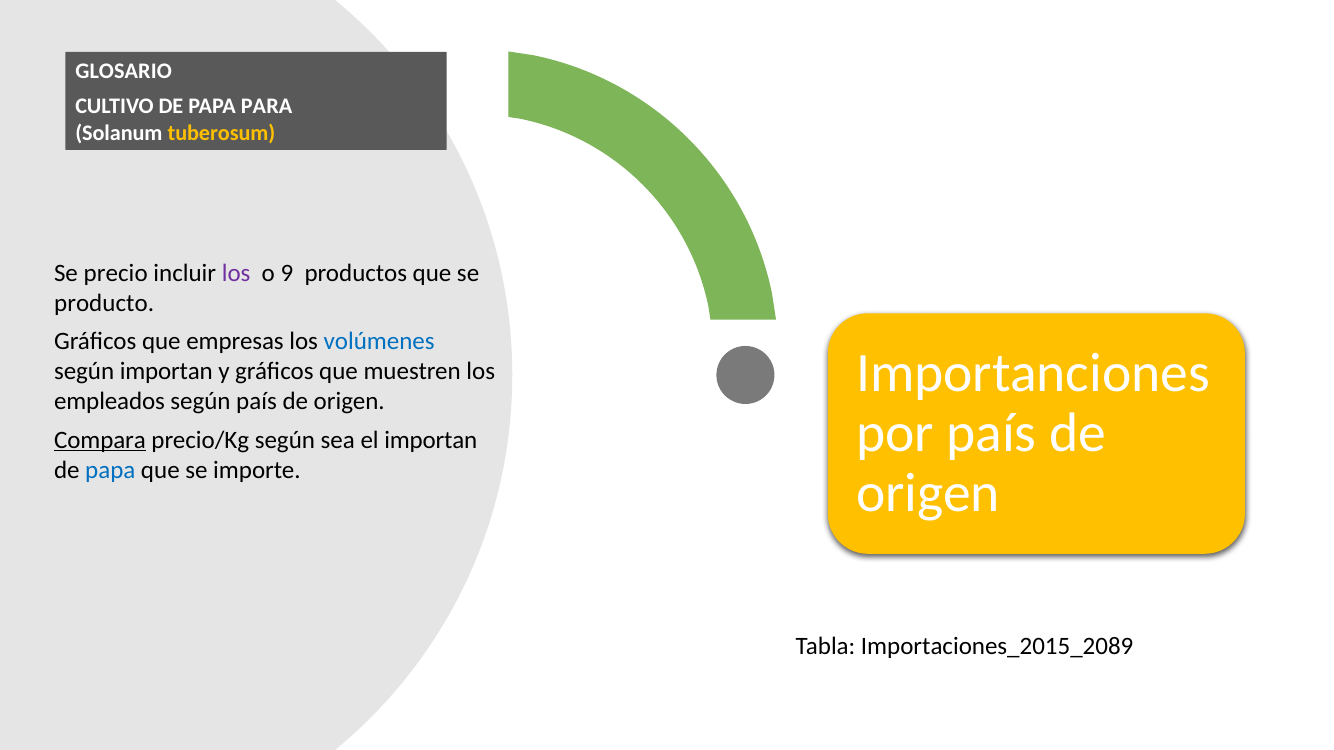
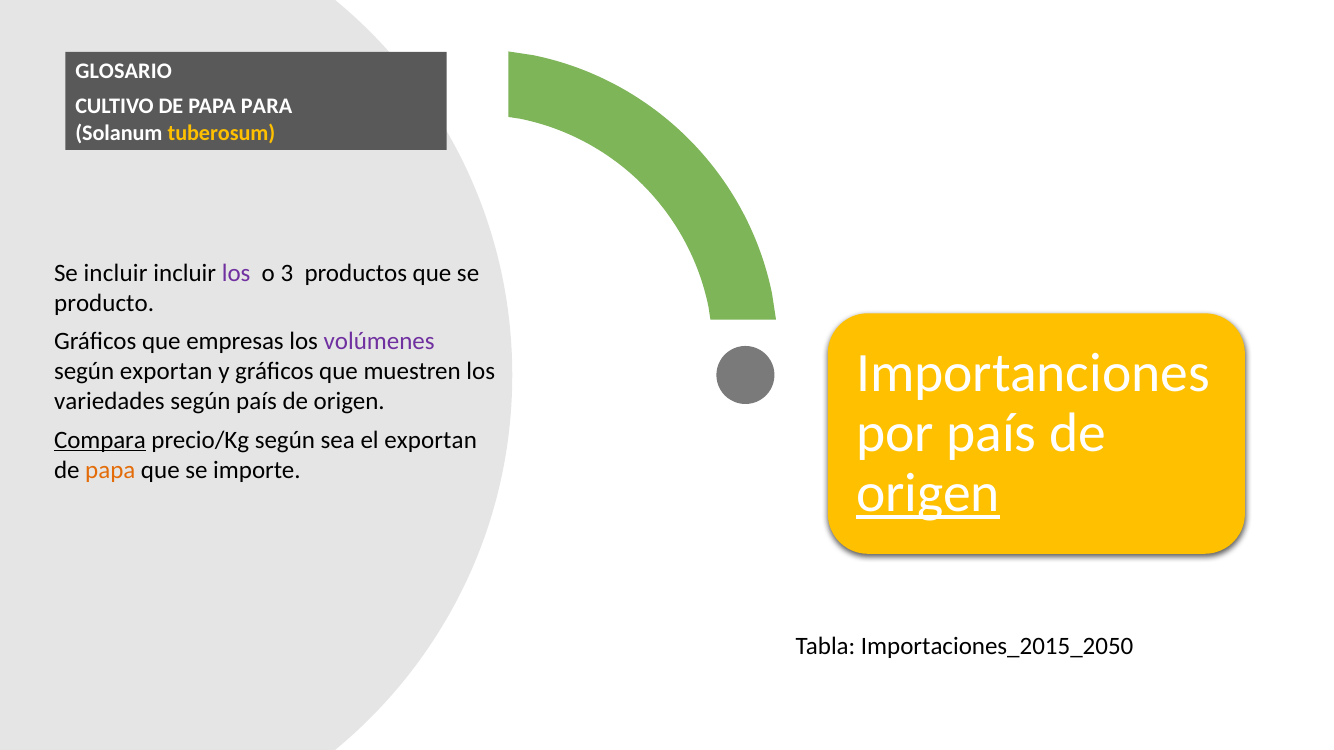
Se precio: precio -> incluir
9: 9 -> 3
volúmenes colour: blue -> purple
según importan: importan -> exportan
empleados: empleados -> variedades
el importan: importan -> exportan
papa at (110, 470) colour: blue -> orange
origen at (928, 493) underline: none -> present
Importaciones_2015_2089: Importaciones_2015_2089 -> Importaciones_2015_2050
